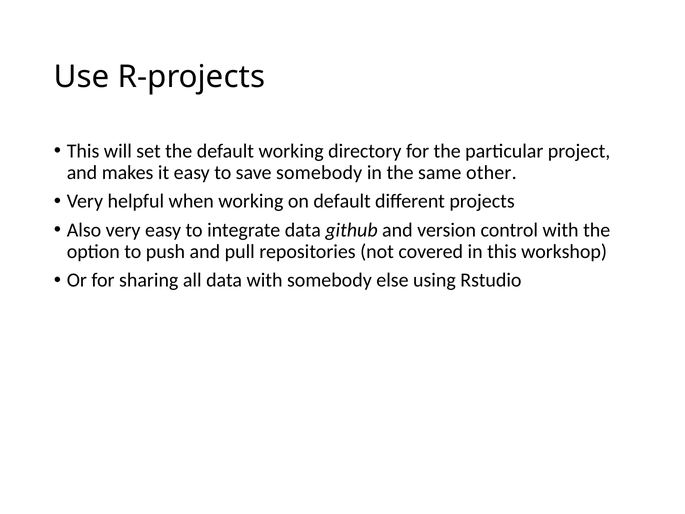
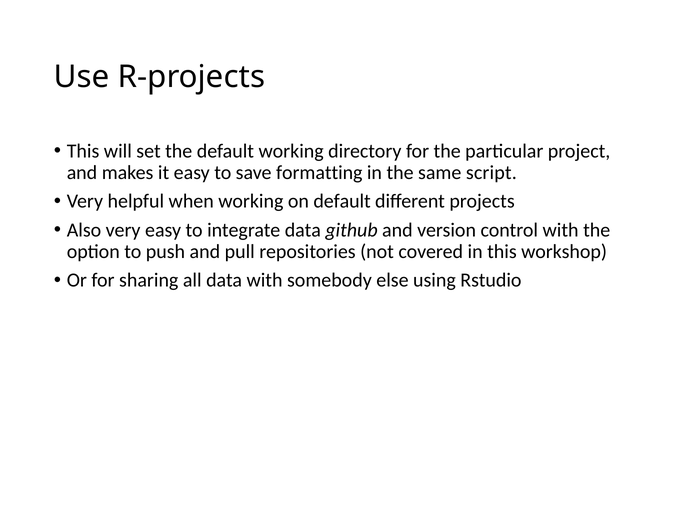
save somebody: somebody -> formatting
other: other -> script
